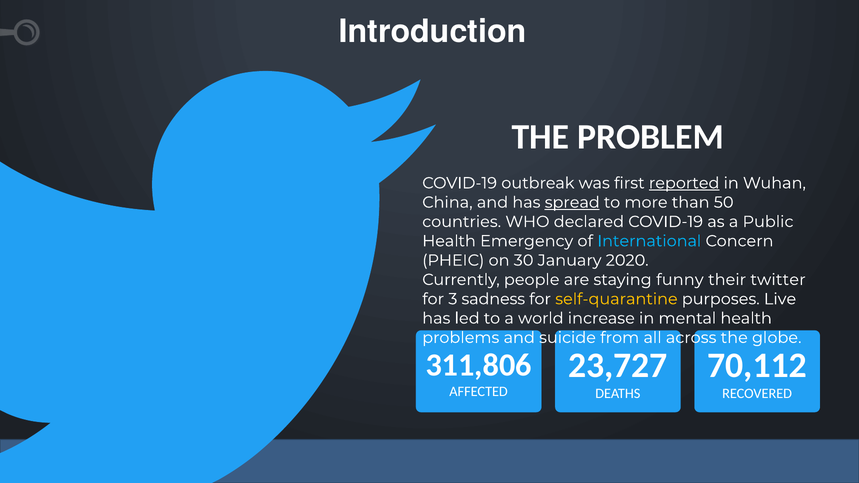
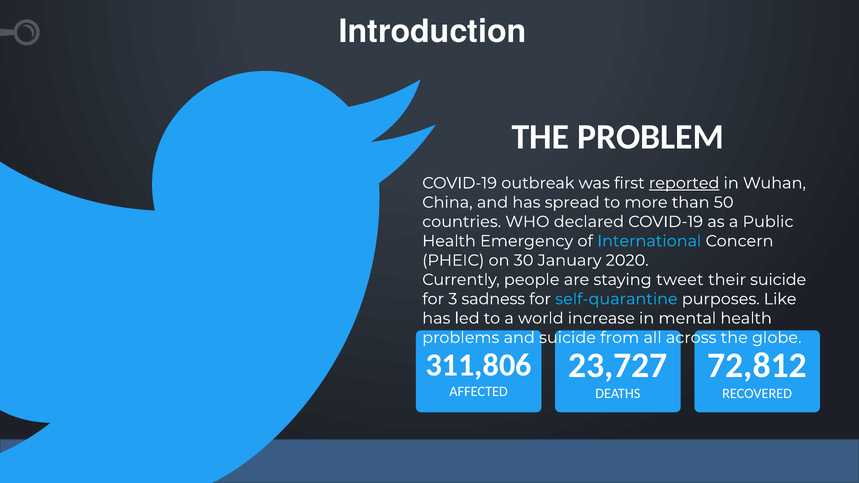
spread underline: present -> none
funny: funny -> tweet
their twitter: twitter -> suicide
self-quarantine colour: yellow -> light blue
Live: Live -> Like
70,112: 70,112 -> 72,812
